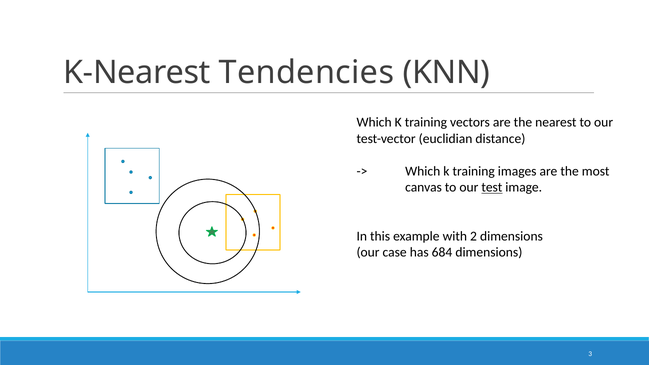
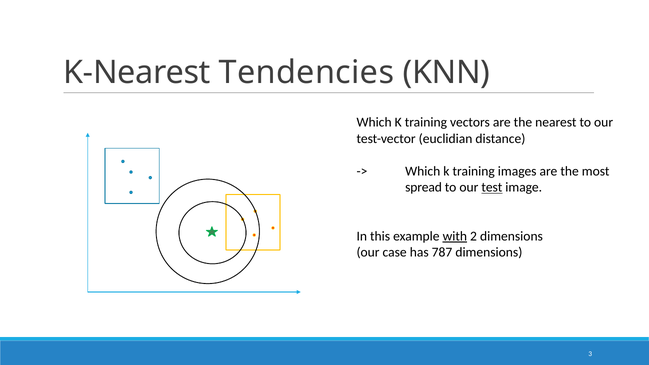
canvas: canvas -> spread
with underline: none -> present
684: 684 -> 787
